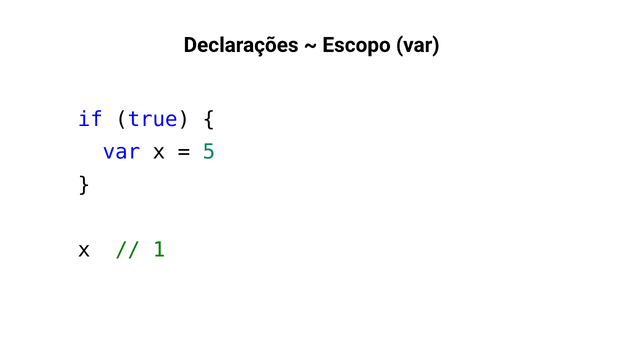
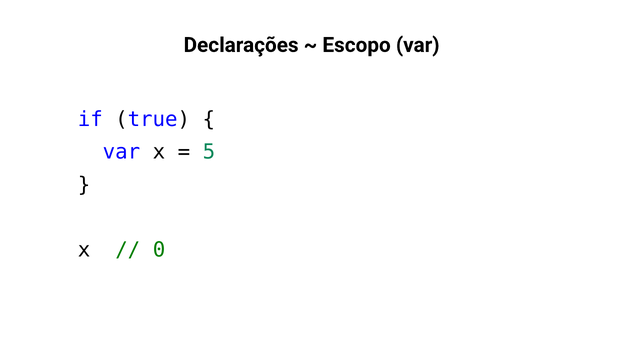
1: 1 -> 0
